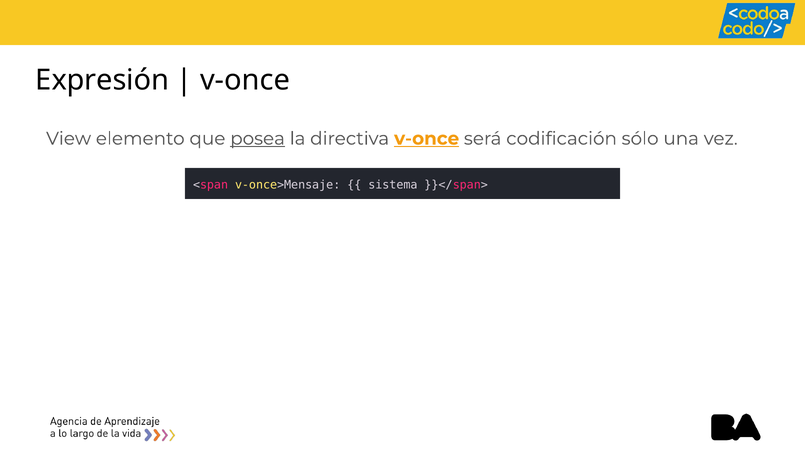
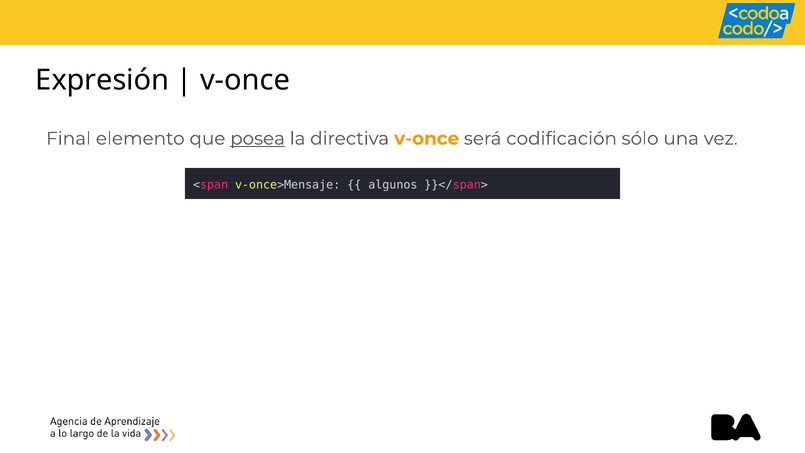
View: View -> Final
v-once at (427, 139) underline: present -> none
sistema: sistema -> algunos
